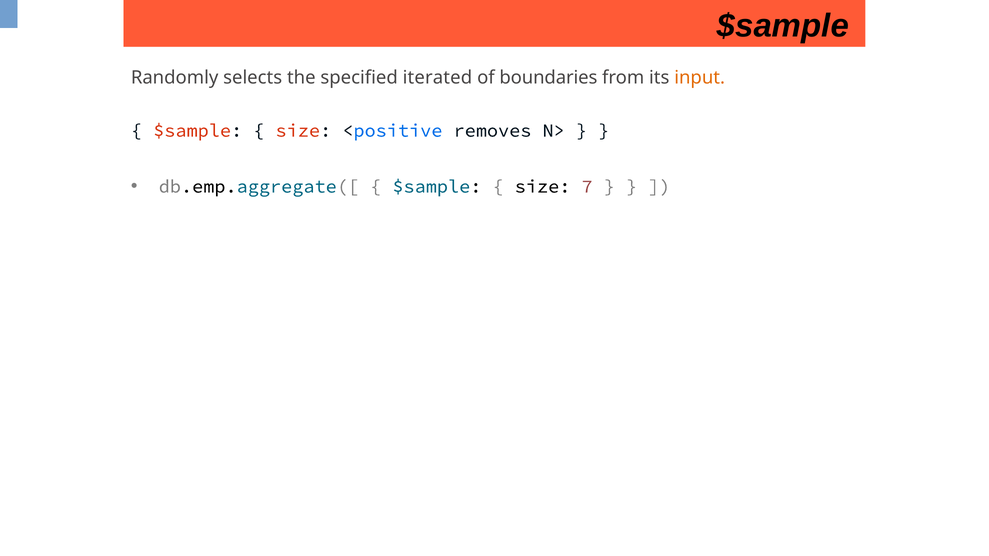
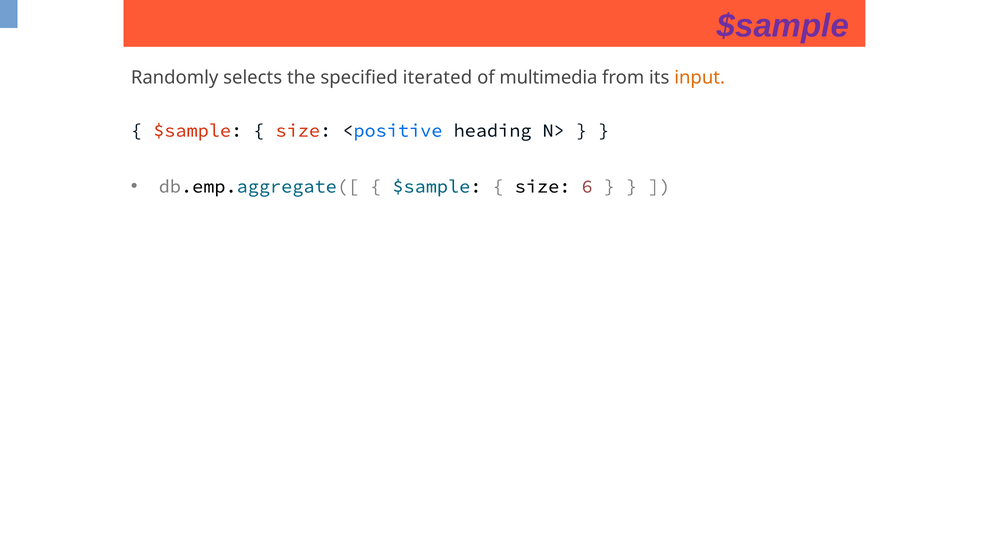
$sample at (783, 26) colour: black -> purple
boundaries: boundaries -> multimedia
removes: removes -> heading
7: 7 -> 6
